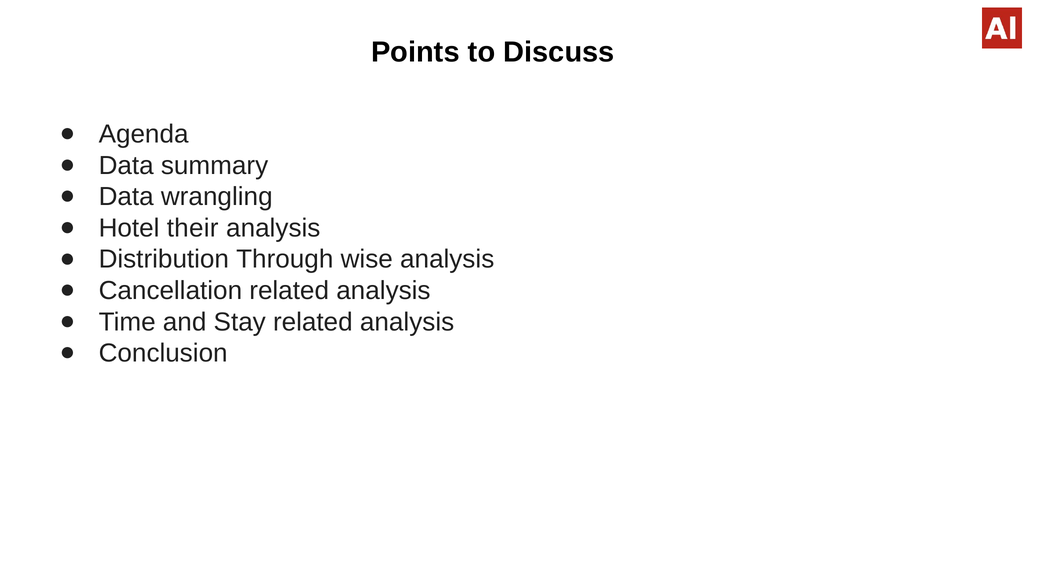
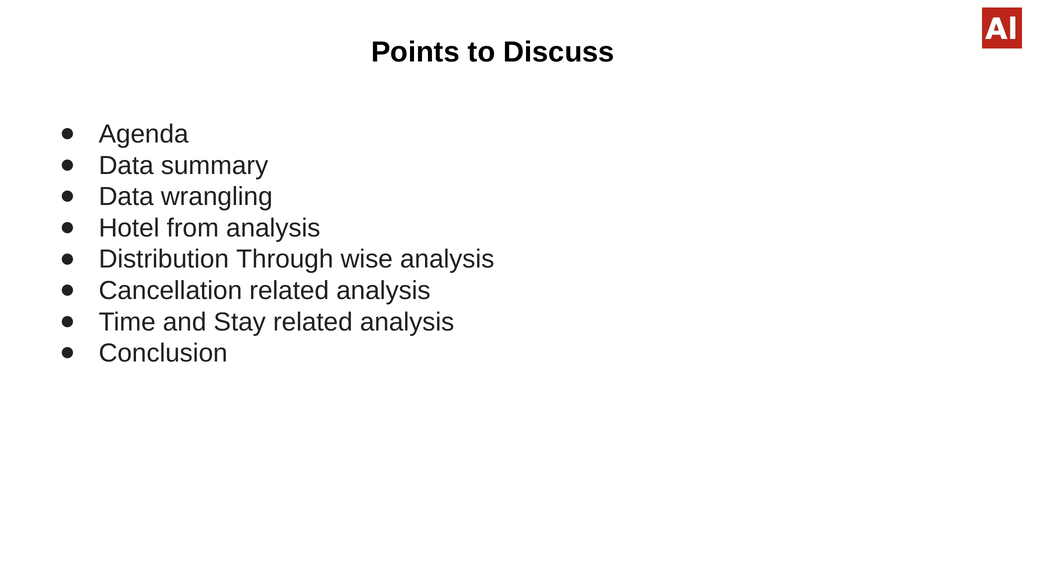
their: their -> from
